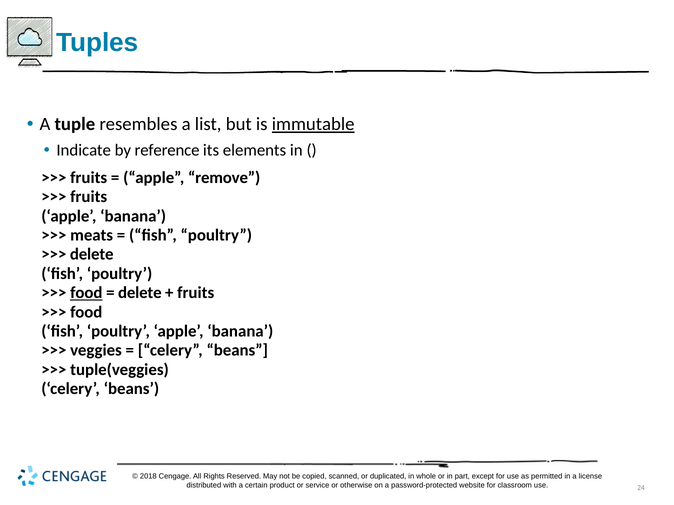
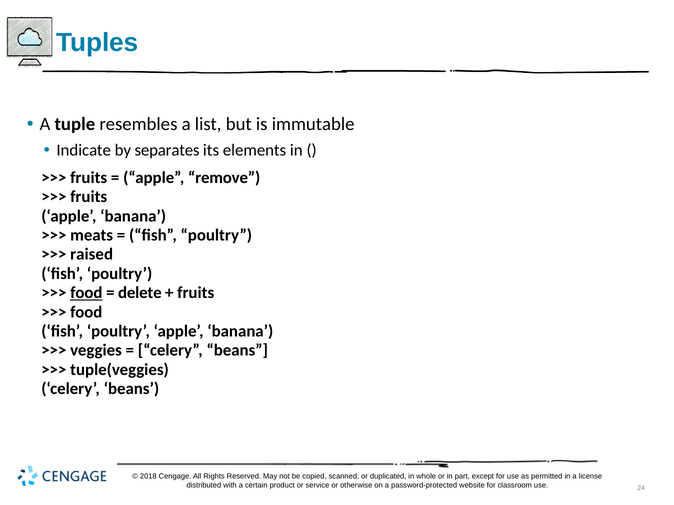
immutable underline: present -> none
reference: reference -> separates
delete at (92, 255): delete -> raised
